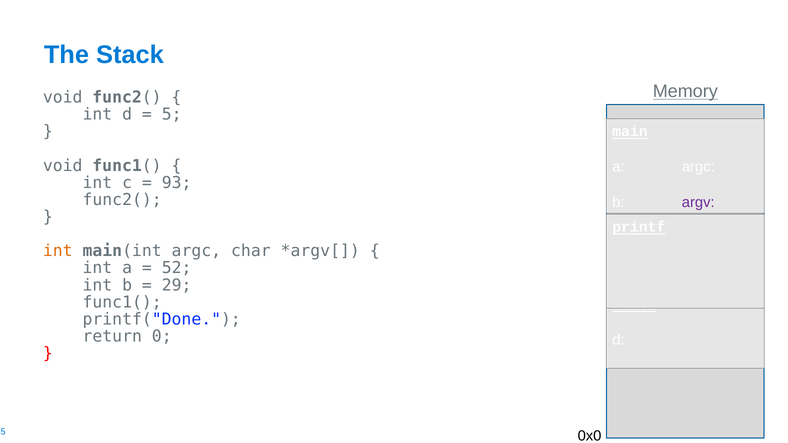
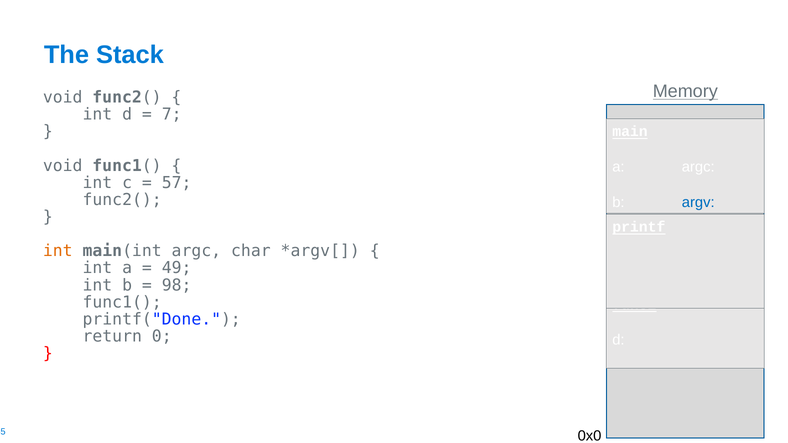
5: 5 -> 7
93: 93 -> 57
argv colour: purple -> blue
52: 52 -> 49
29: 29 -> 98
